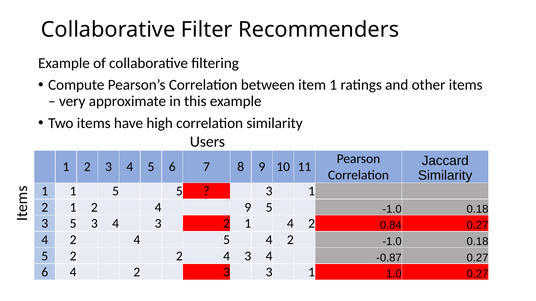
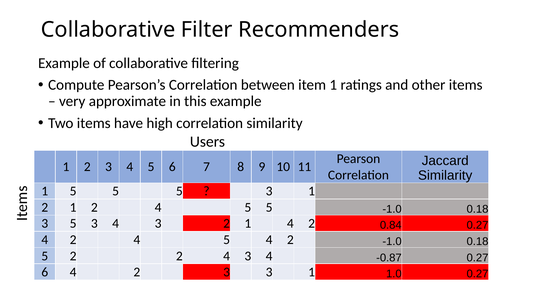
1 1: 1 -> 5
1 2 4 9: 9 -> 5
